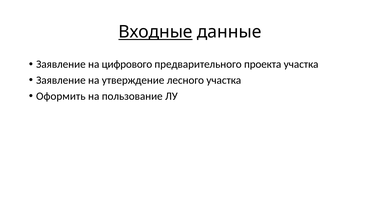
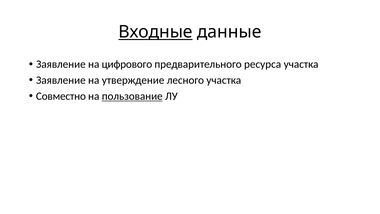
проекта: проекта -> ресурса
Оформить: Оформить -> Совместно
пользование underline: none -> present
